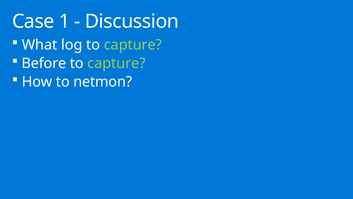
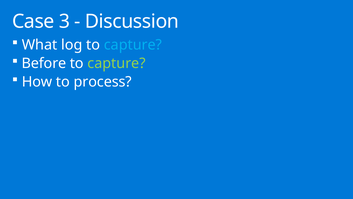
1: 1 -> 3
capture at (133, 45) colour: light green -> light blue
netmon: netmon -> process
